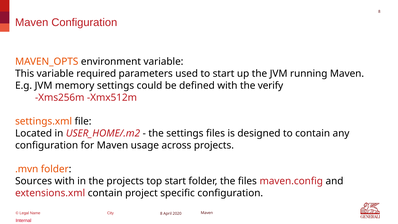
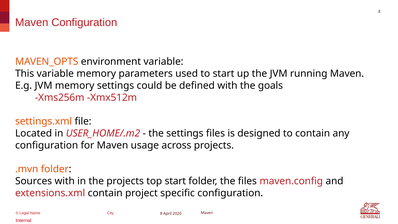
variable required: required -> memory
verify: verify -> goals
